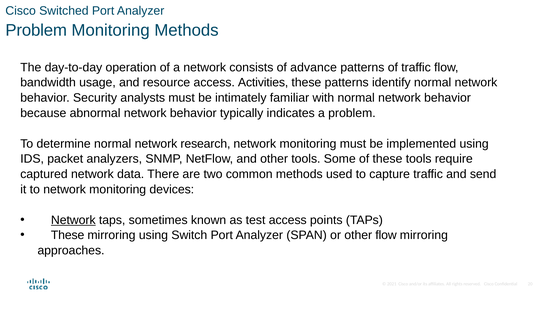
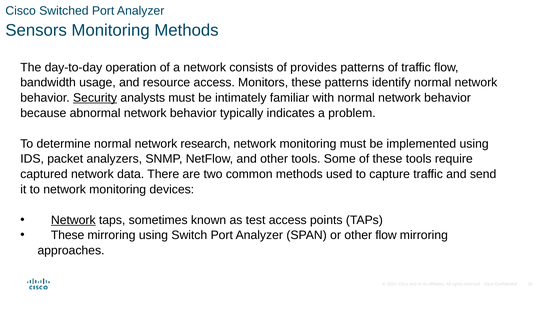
Problem at (36, 30): Problem -> Sensors
advance: advance -> provides
Activities: Activities -> Monitors
Security underline: none -> present
